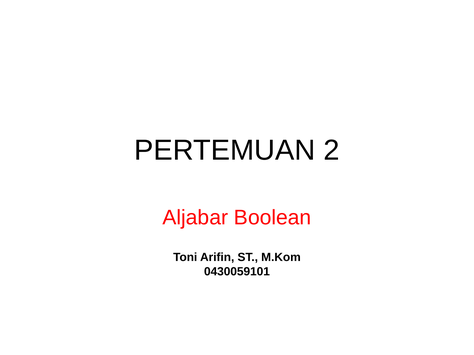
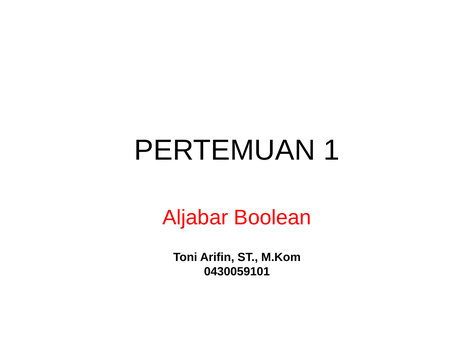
2: 2 -> 1
